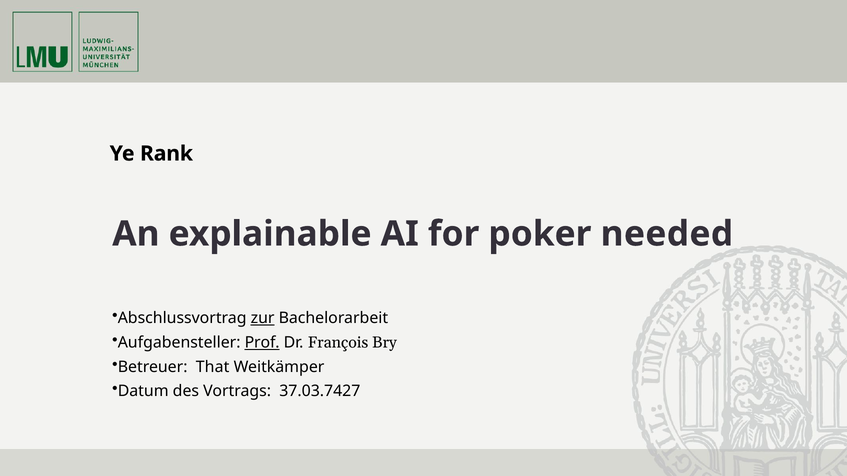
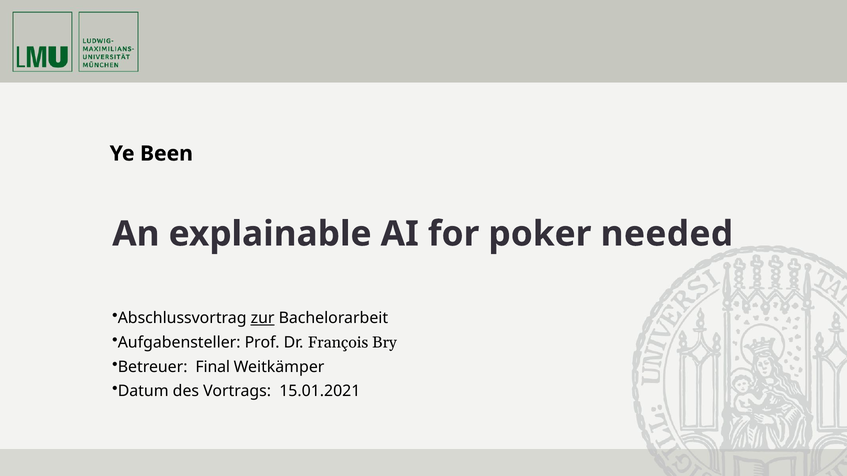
Rank: Rank -> Been
Prof underline: present -> none
That: That -> Final
37.03.7427: 37.03.7427 -> 15.01.2021
